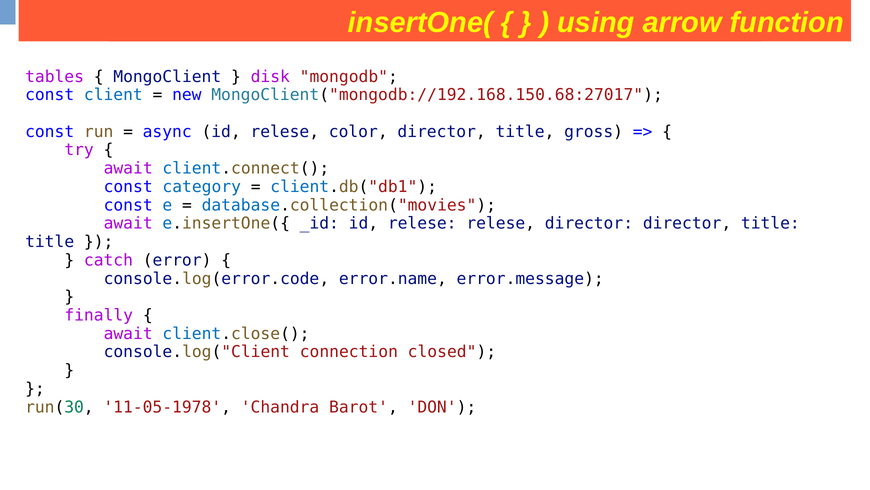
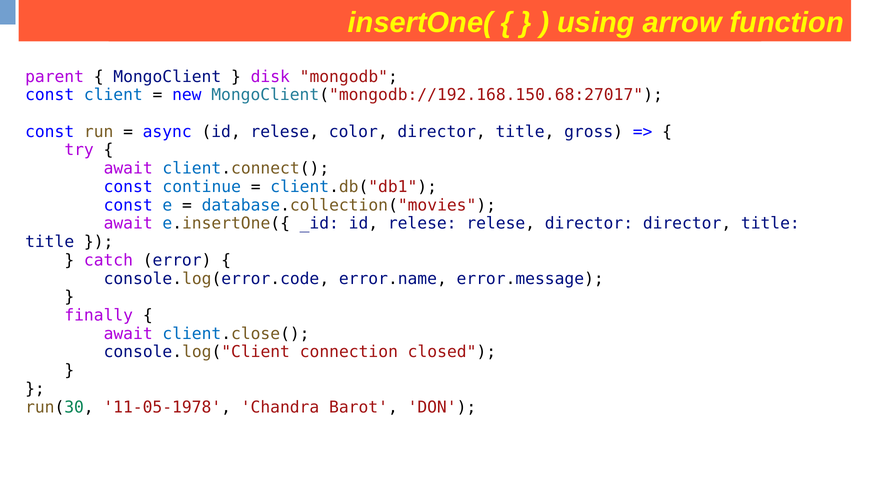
tables: tables -> parent
category: category -> continue
